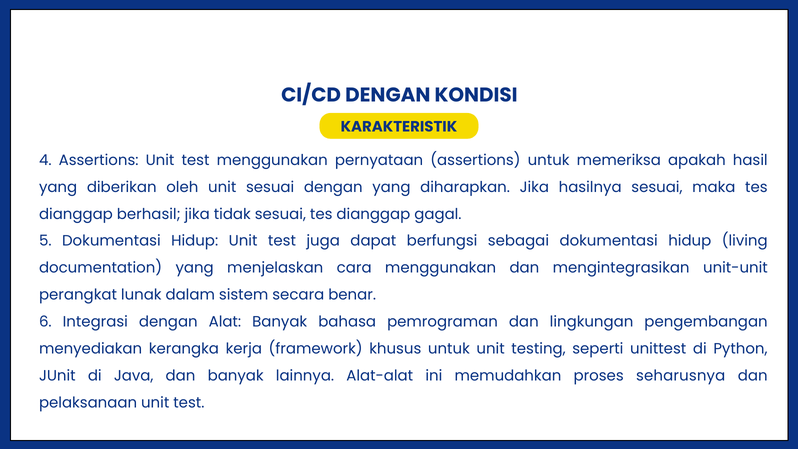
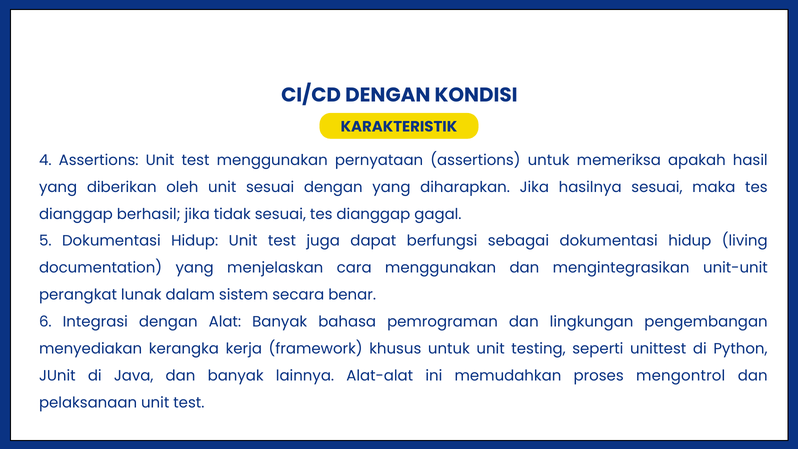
seharusnya: seharusnya -> mengontrol
